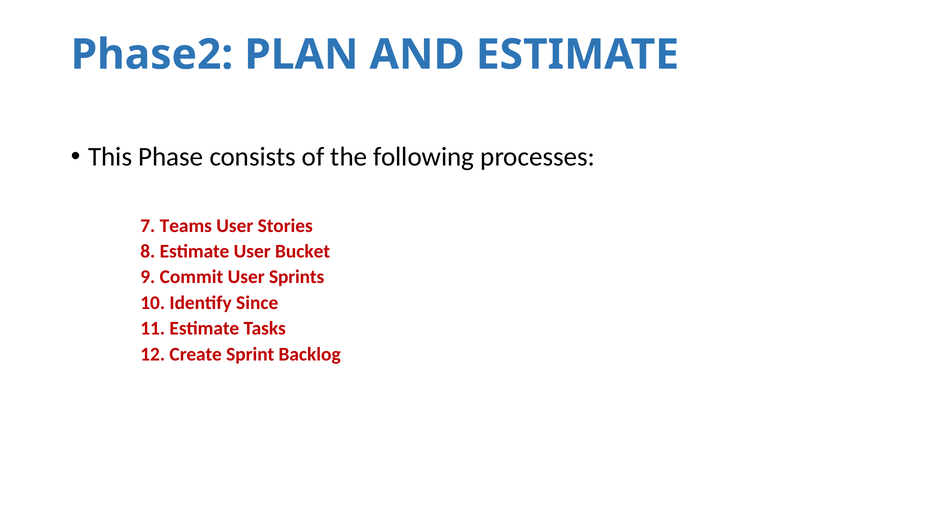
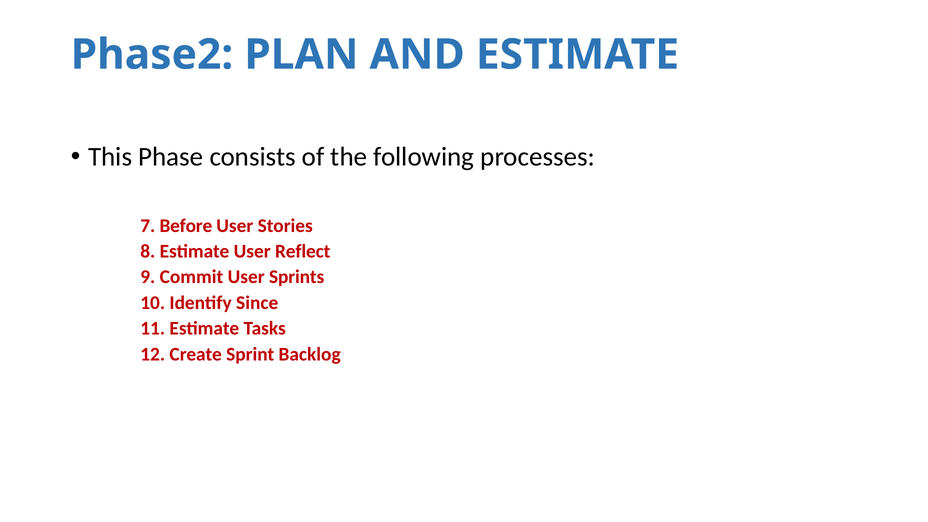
Teams: Teams -> Before
Bucket: Bucket -> Reflect
